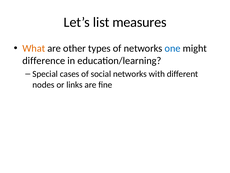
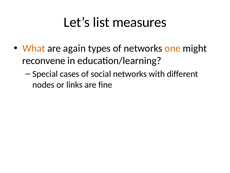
other: other -> again
one colour: blue -> orange
difference: difference -> reconvene
